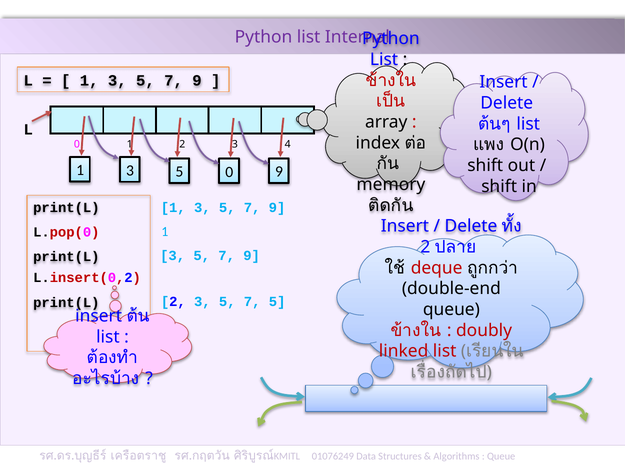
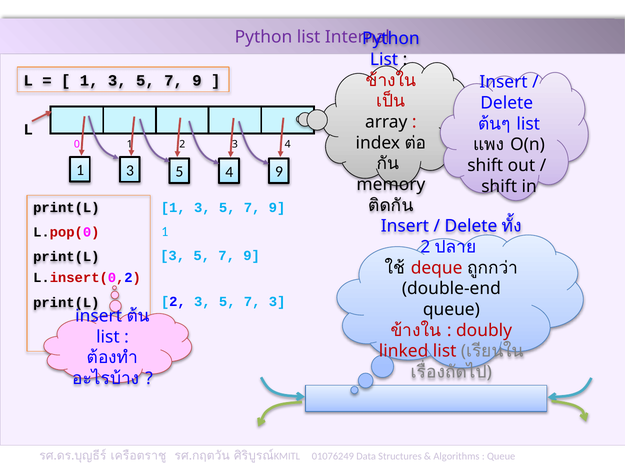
5 0: 0 -> 4
7 5: 5 -> 3
